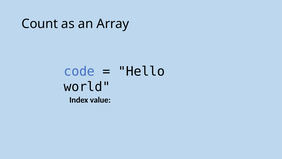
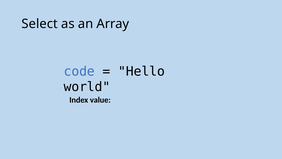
Count: Count -> Select
